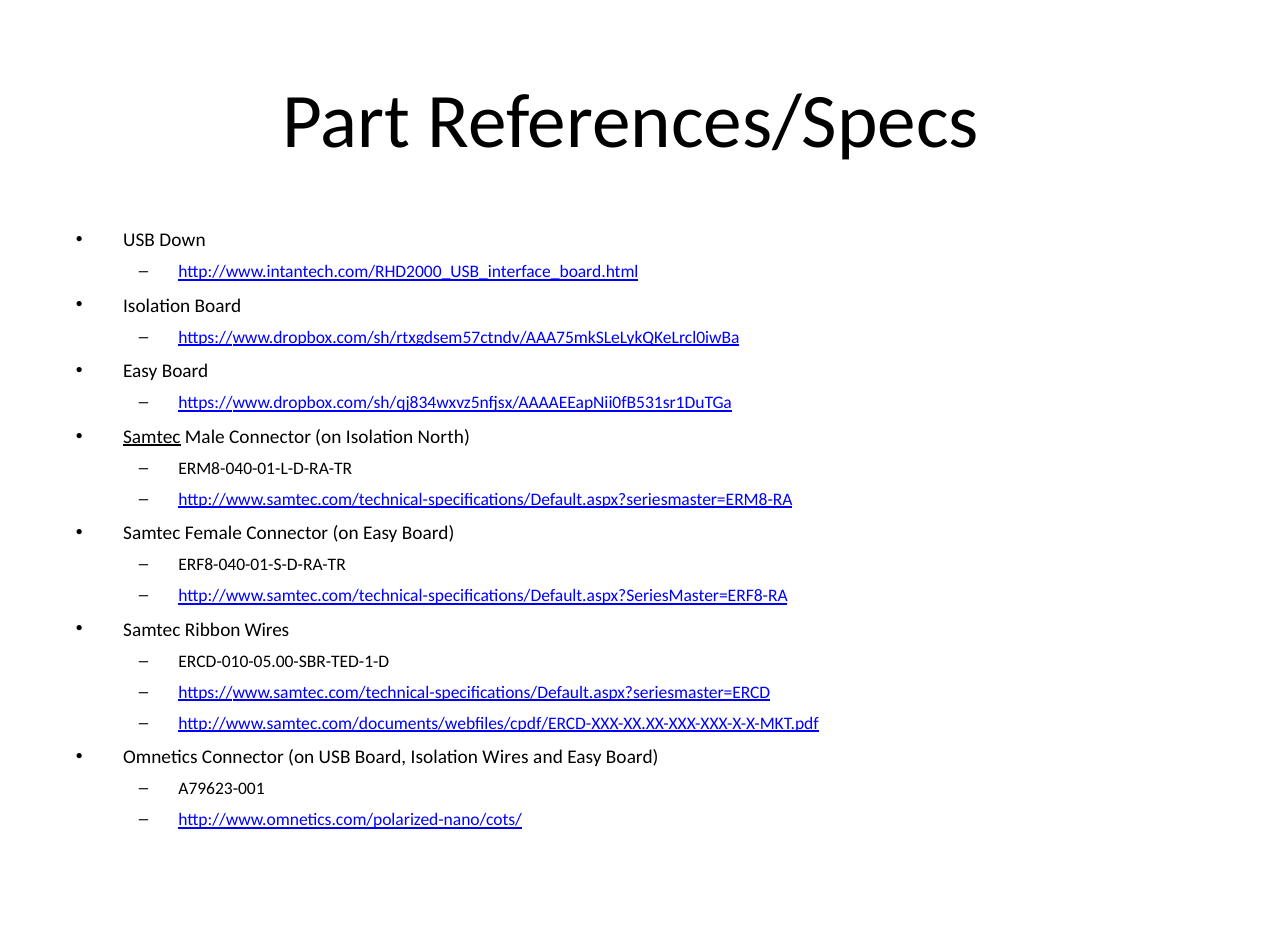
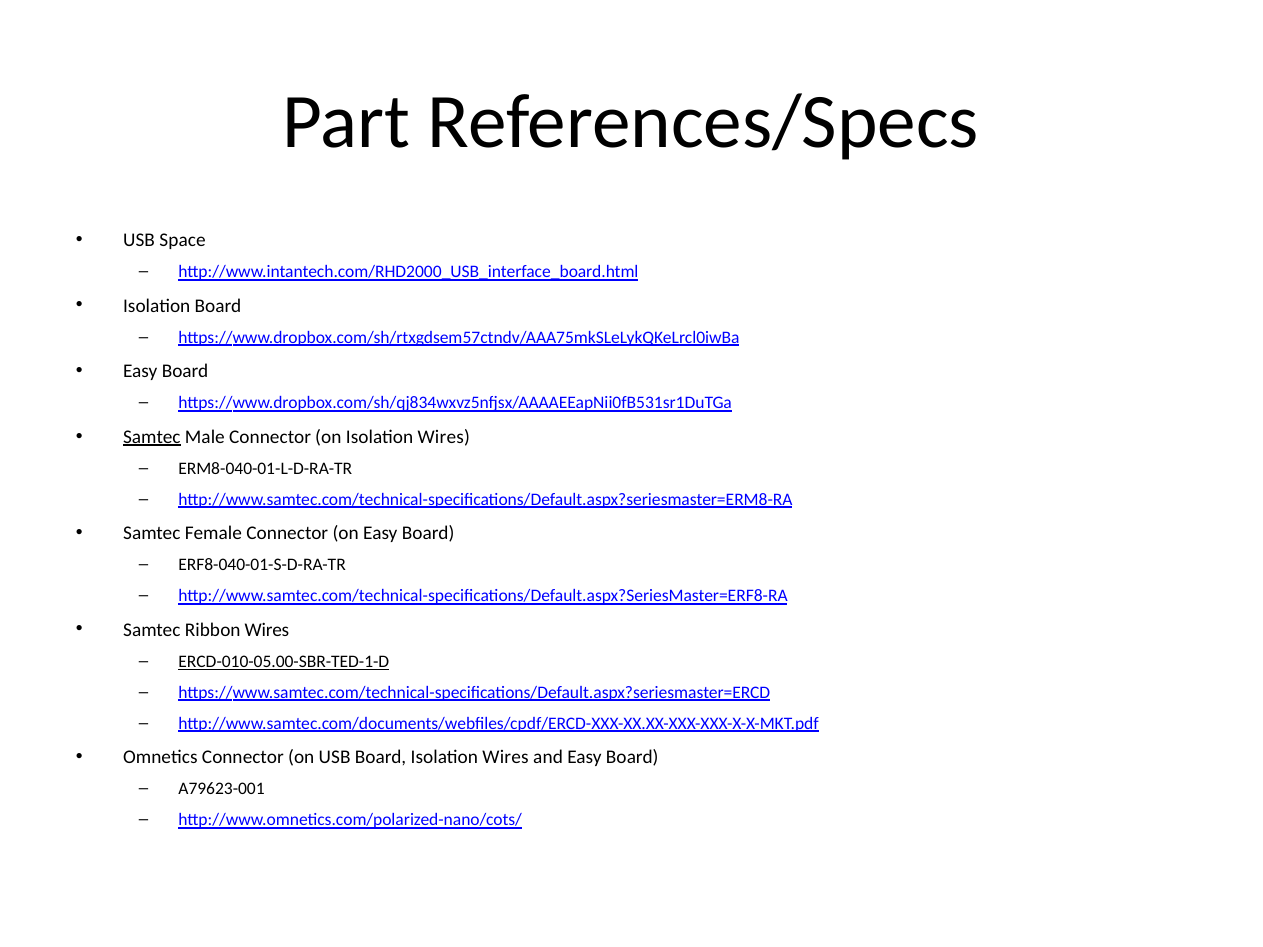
Down: Down -> Space
on Isolation North: North -> Wires
ERCD-010-05.00-SBR-TED-1-D underline: none -> present
